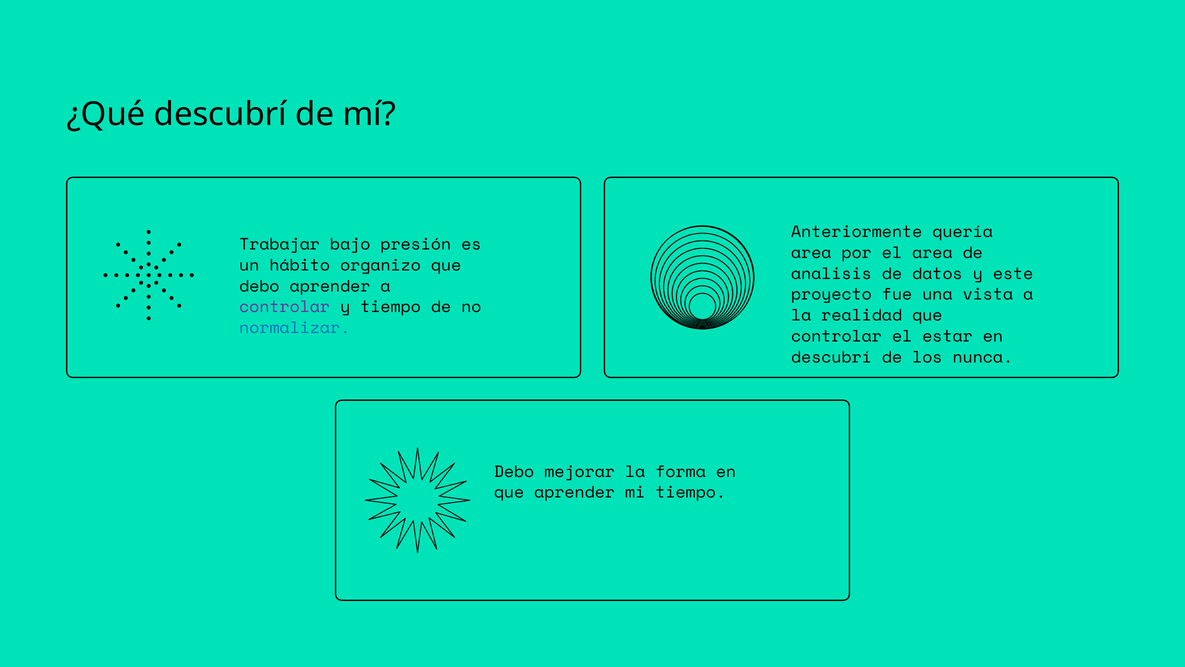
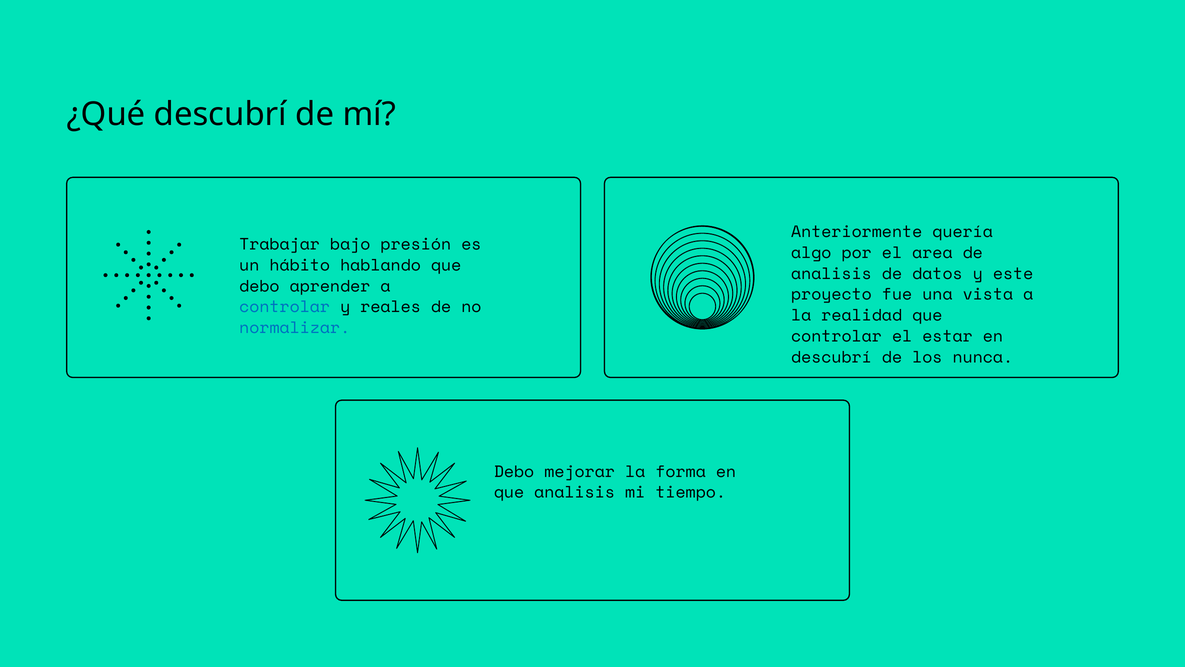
area at (811, 253): area -> algo
organizo: organizo -> hablando
controlar at (285, 307) colour: purple -> blue
y tiempo: tiempo -> reales
que aprender: aprender -> analisis
